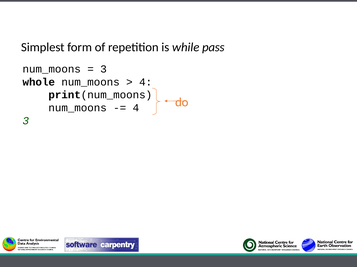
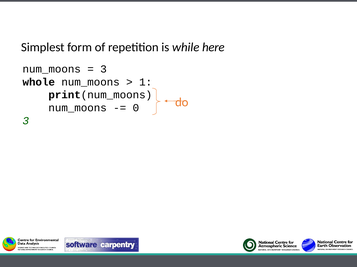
pass: pass -> here
4 at (146, 82): 4 -> 1
4 at (136, 108): 4 -> 0
